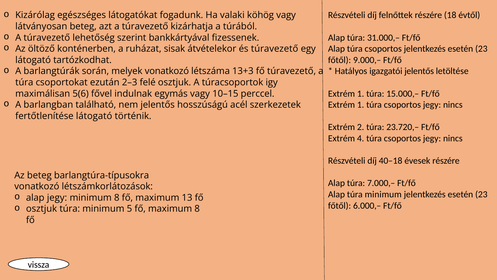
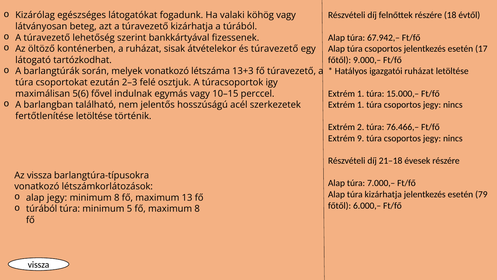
31.000,–: 31.000,– -> 67.942,–
csoportos jelentkezés esetén 23: 23 -> 17
igazgatói jelentős: jelentős -> ruházat
fertőtlenítése látogató: látogató -> letöltése
23.720,–: 23.720,– -> 76.466,–
4: 4 -> 9
40–18: 40–18 -> 21–18
Az beteg: beteg -> vissza
Alap túra minimum: minimum -> kizárhatja
23 at (481, 194): 23 -> 79
osztjuk at (42, 209): osztjuk -> túrából
